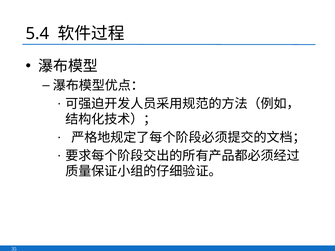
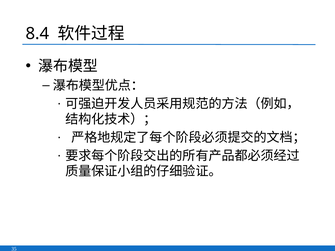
5.4: 5.4 -> 8.4
